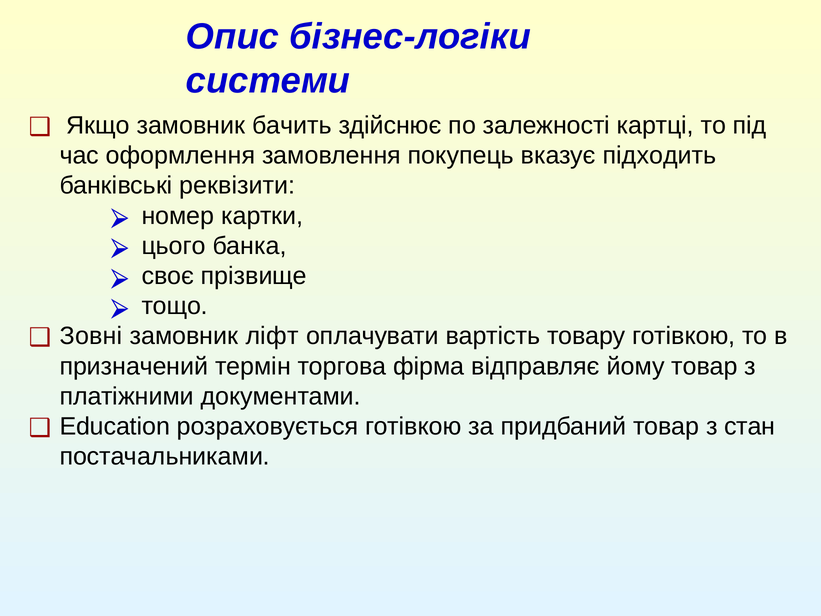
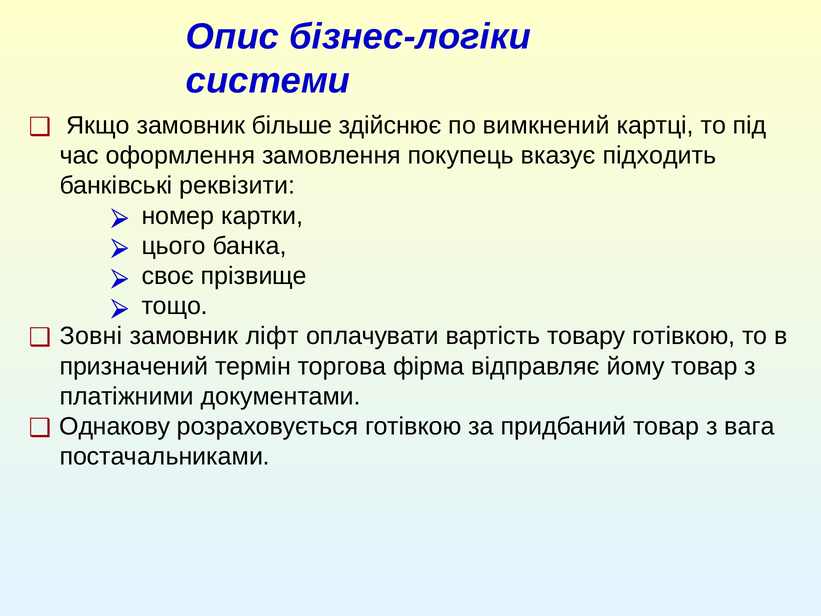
бачить: бачить -> більше
залежності: залежності -> вимкнений
Education: Education -> Однакову
стан: стан -> вага
